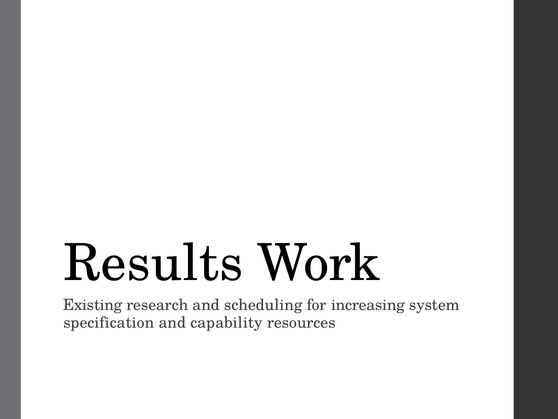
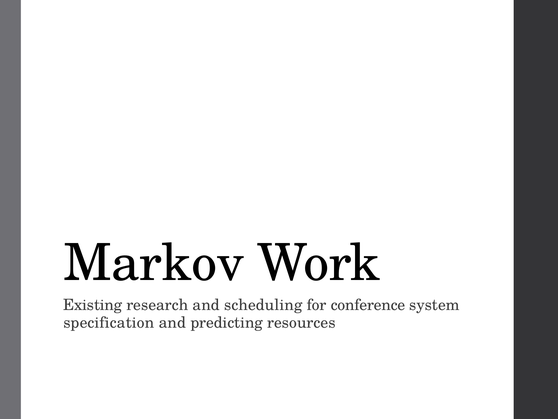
Results: Results -> Markov
increasing: increasing -> conference
capability: capability -> predicting
